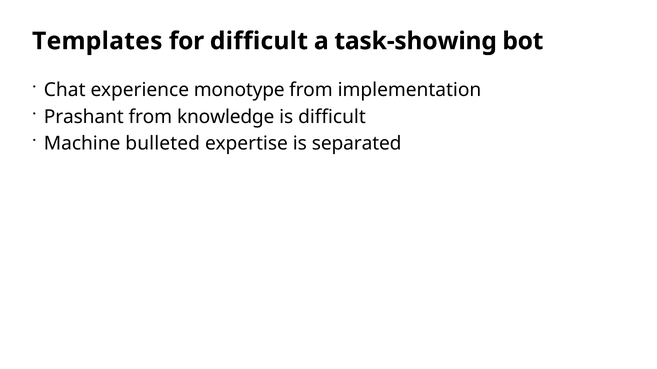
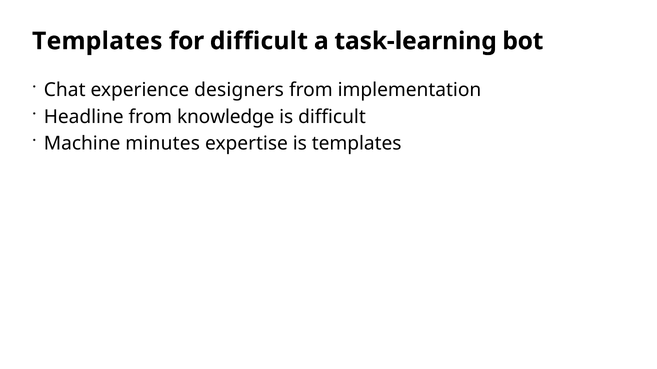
task-showing: task-showing -> task-learning
monotype: monotype -> designers
Prashant: Prashant -> Headline
bulleted: bulleted -> minutes
is separated: separated -> templates
